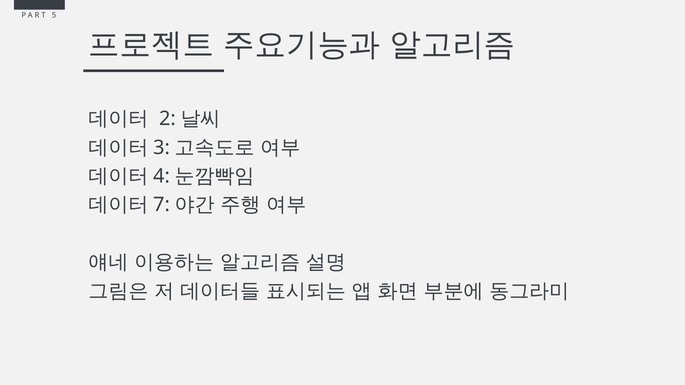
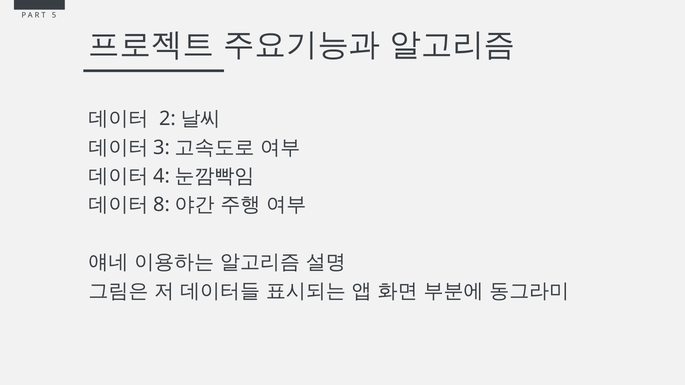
7: 7 -> 8
